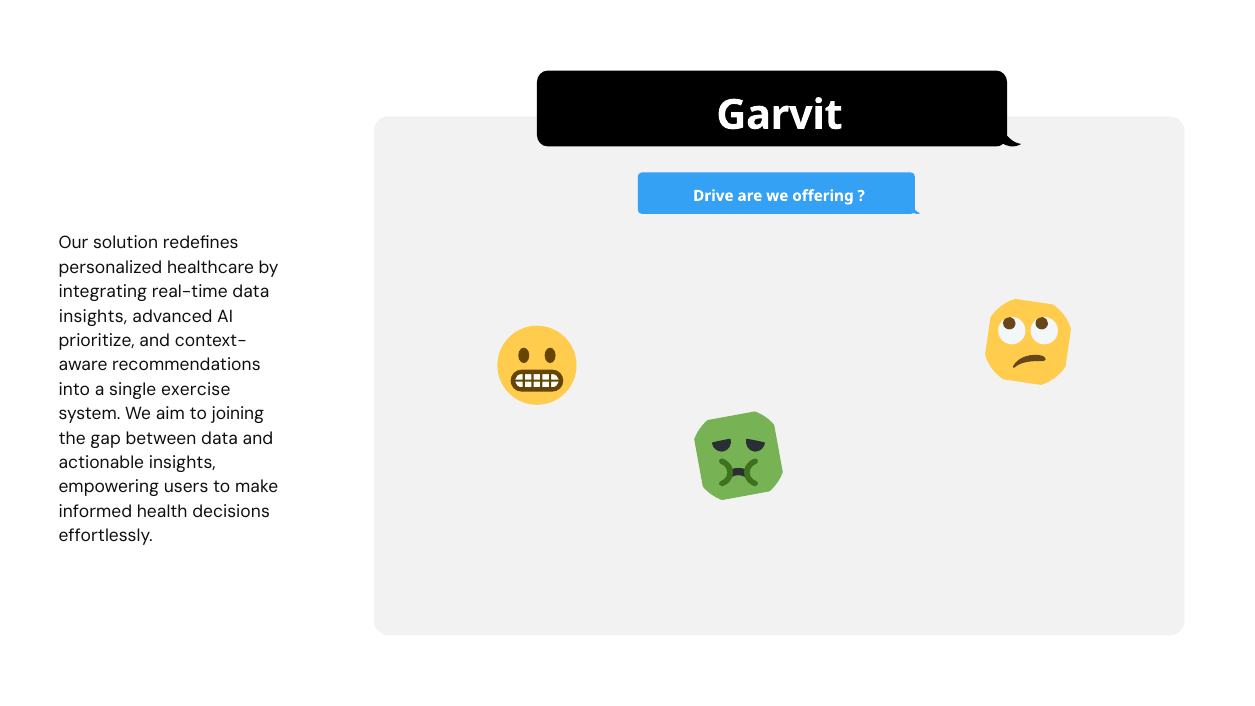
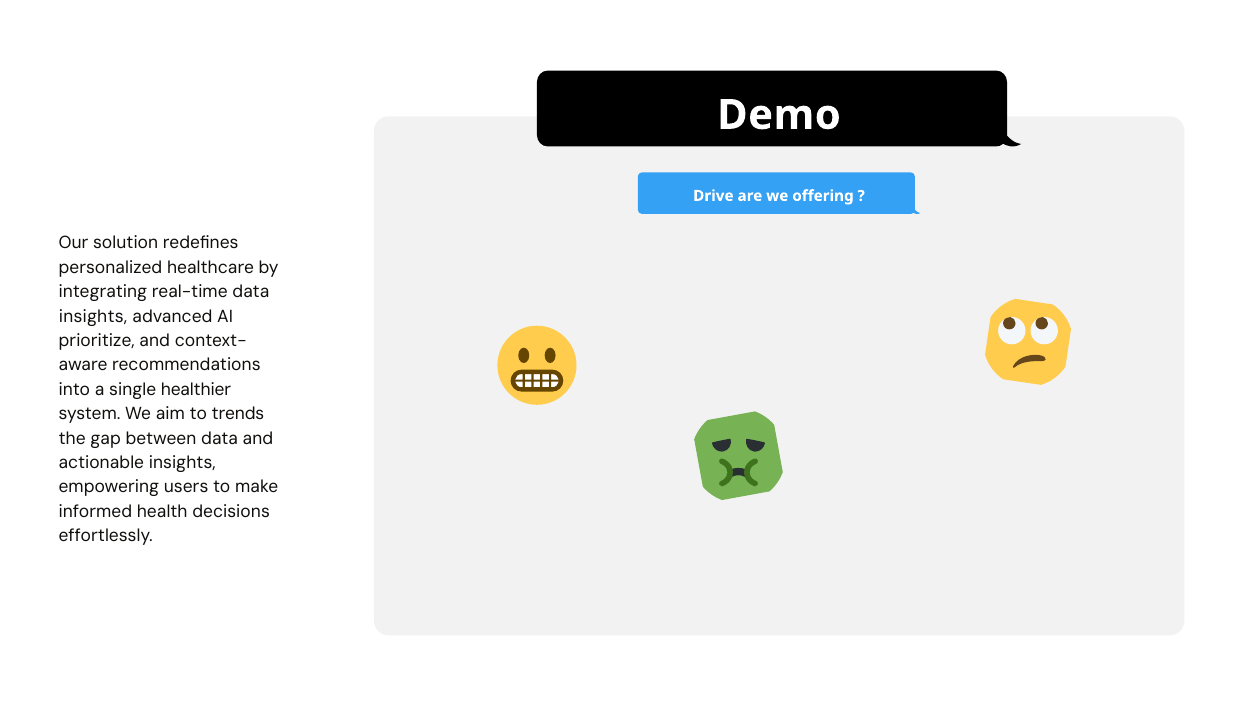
Garvit: Garvit -> Demo
exercise: exercise -> healthier
joining: joining -> trends
